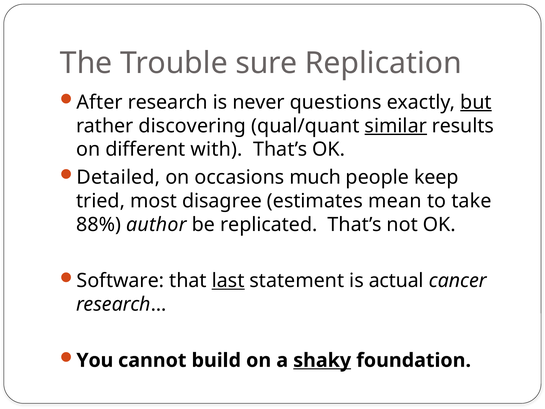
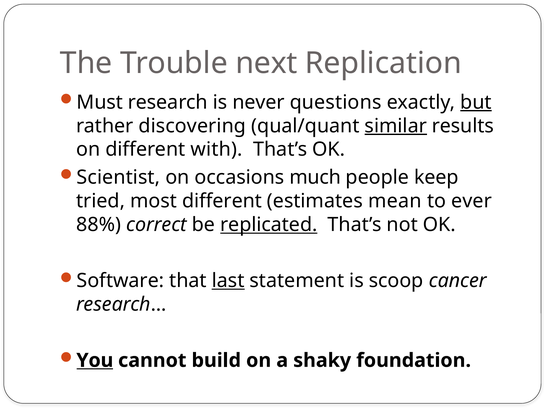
sure: sure -> next
After: After -> Must
Detailed: Detailed -> Scientist
most disagree: disagree -> different
take: take -> ever
author: author -> correct
replicated underline: none -> present
actual: actual -> scoop
You underline: none -> present
shaky underline: present -> none
